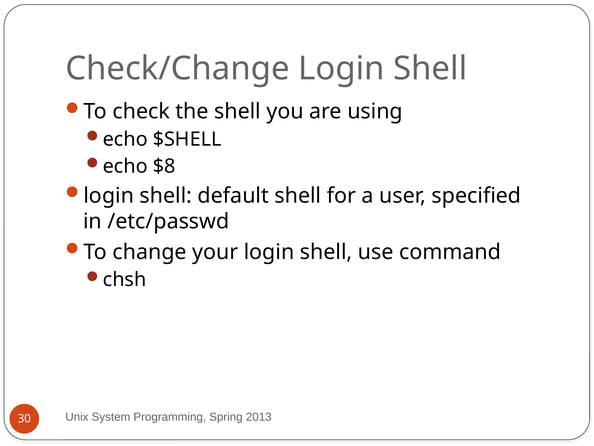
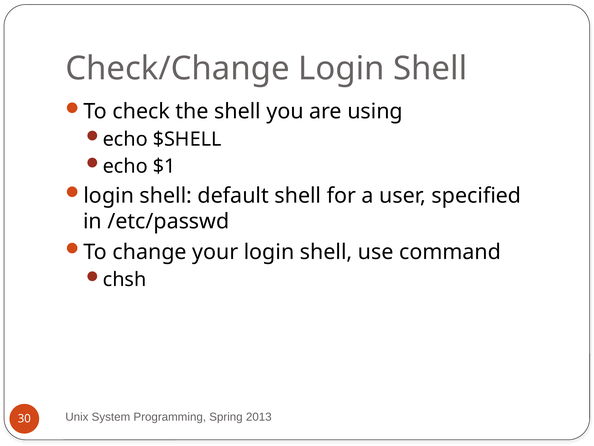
$8: $8 -> $1
